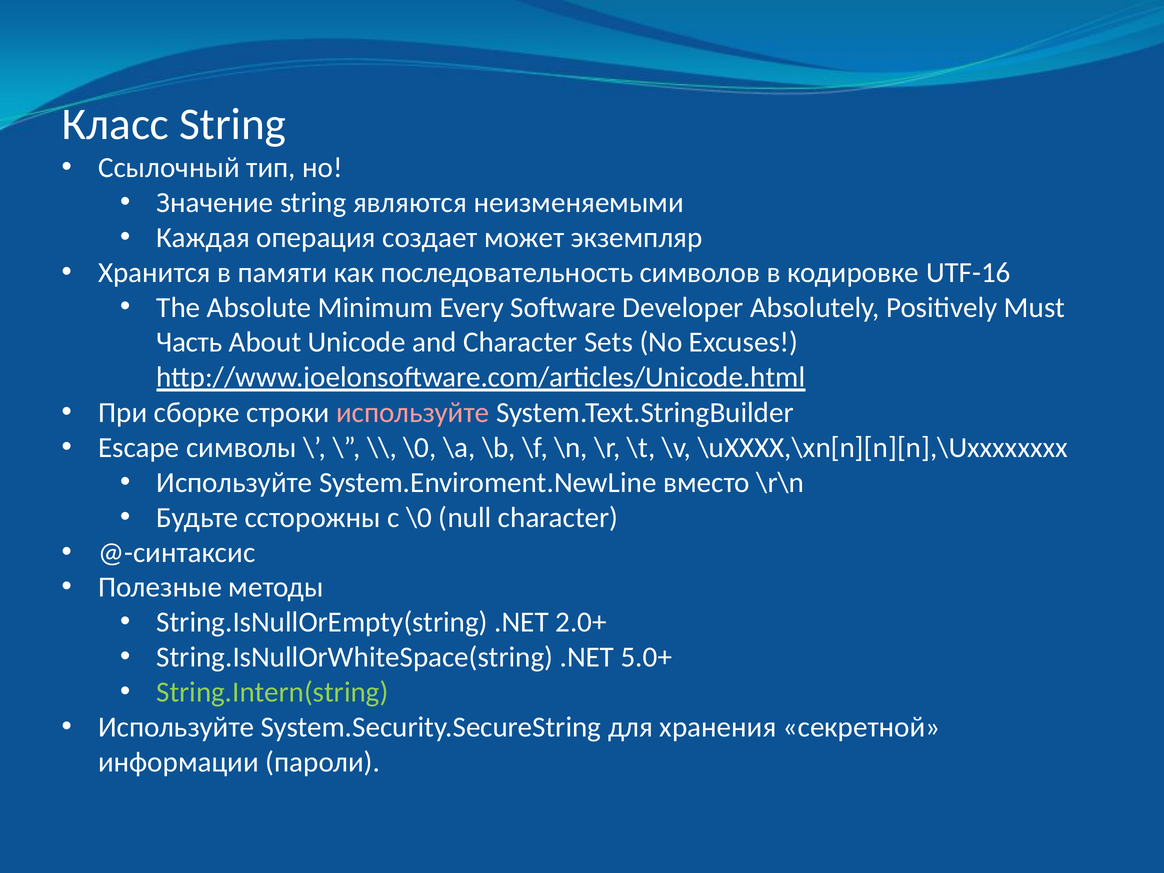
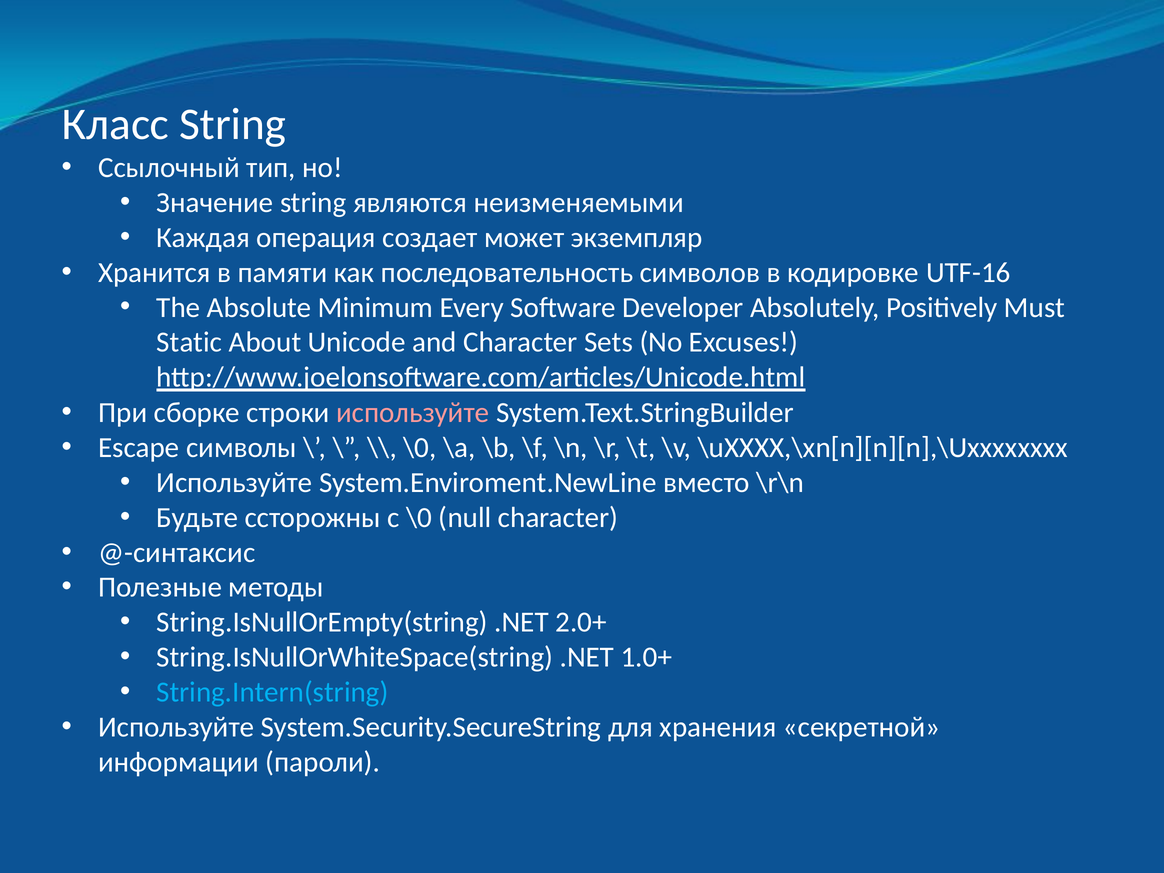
Часть: Часть -> Static
5.0+: 5.0+ -> 1.0+
String.Intern(string colour: light green -> light blue
